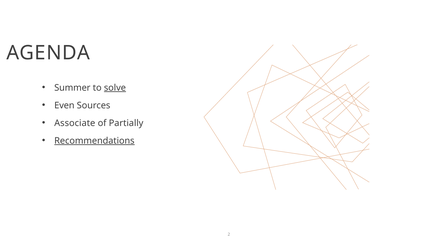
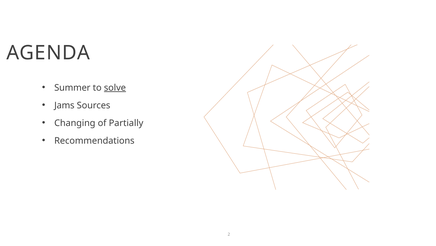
Even: Even -> Jams
Associate: Associate -> Changing
Recommendations underline: present -> none
